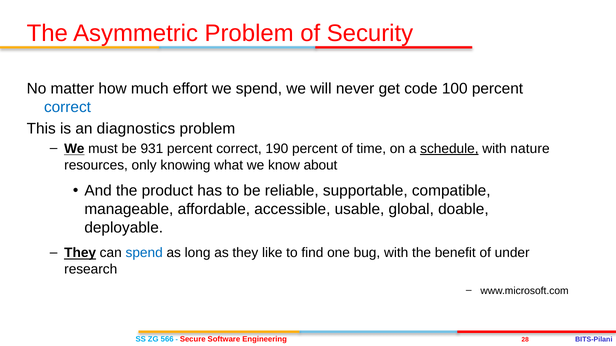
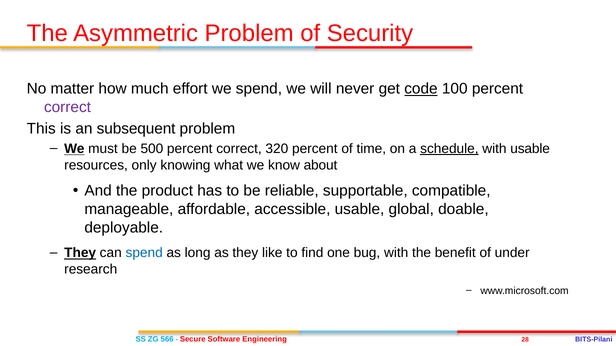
code underline: none -> present
correct at (67, 107) colour: blue -> purple
diagnostics: diagnostics -> subsequent
931: 931 -> 500
190: 190 -> 320
with nature: nature -> usable
